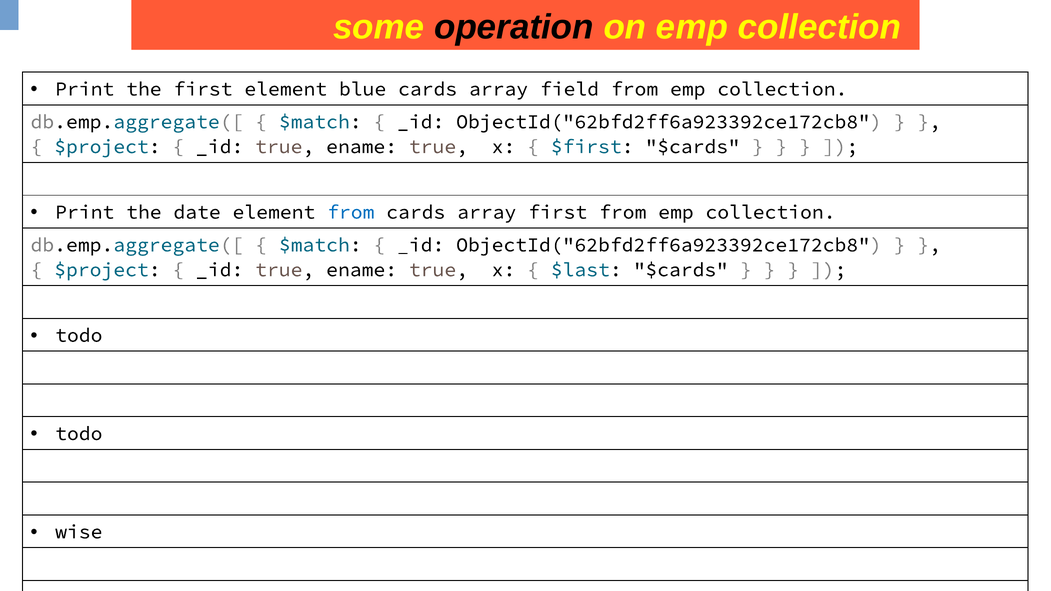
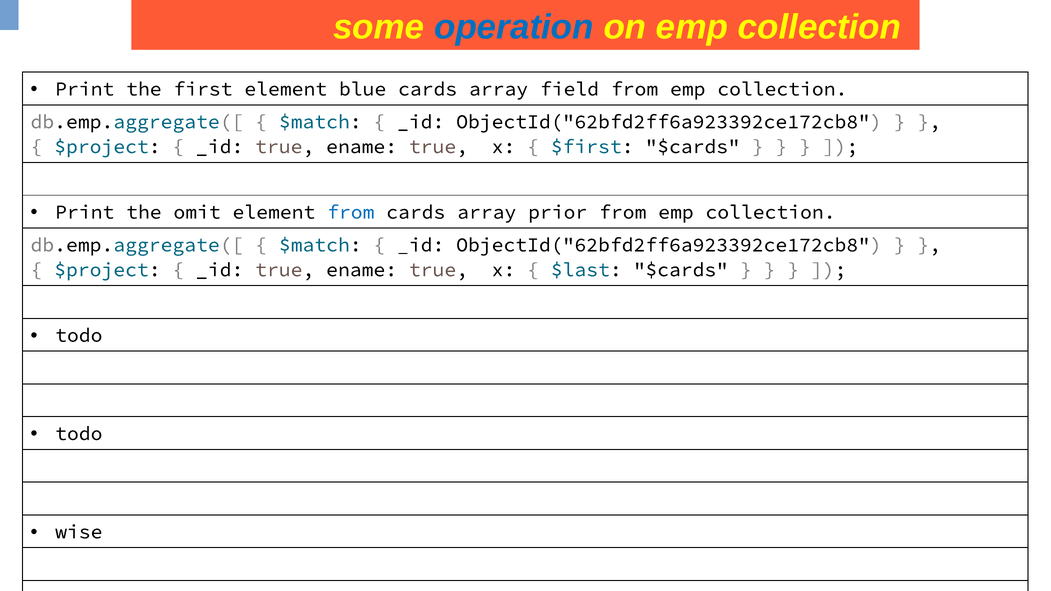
operation colour: black -> blue
date: date -> omit
array first: first -> prior
